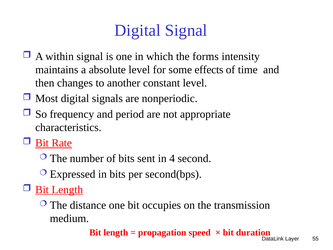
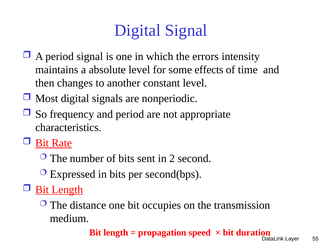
A within: within -> period
forms: forms -> errors
4: 4 -> 2
